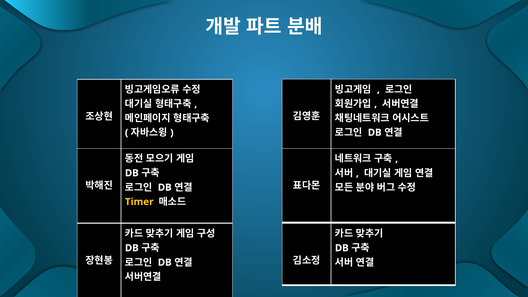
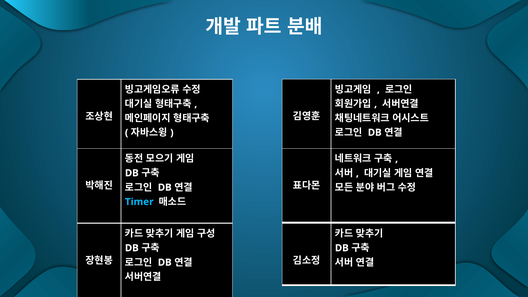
Timer colour: yellow -> light blue
